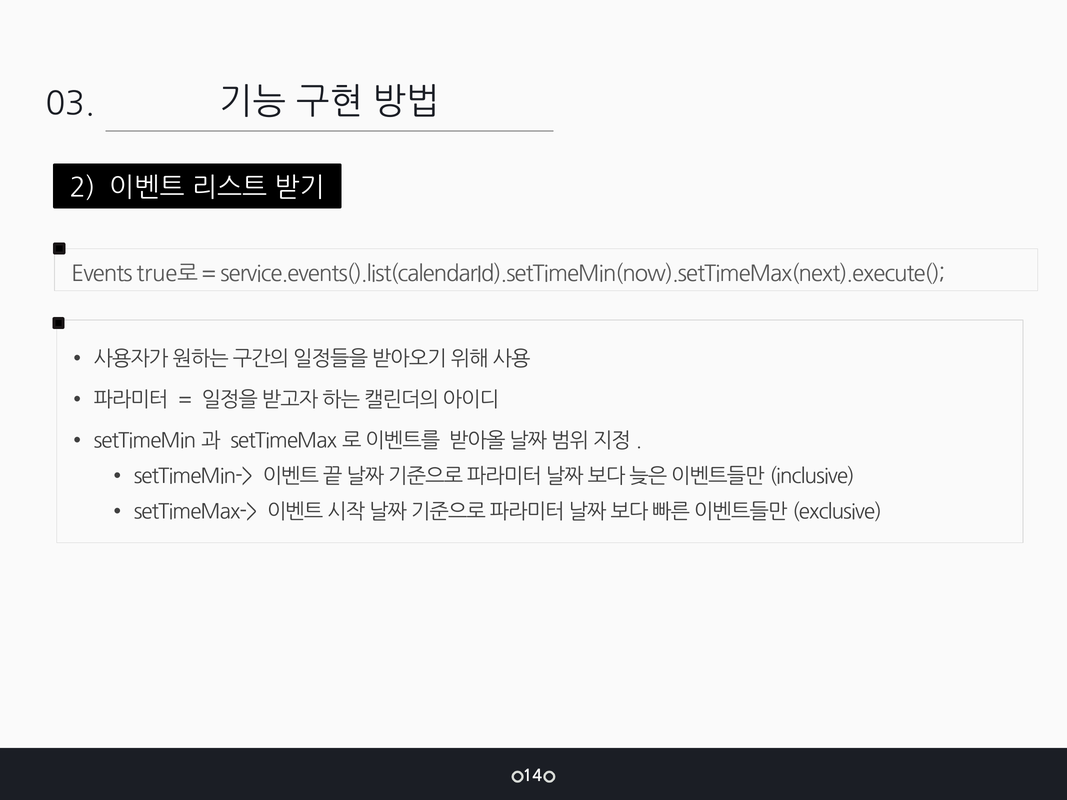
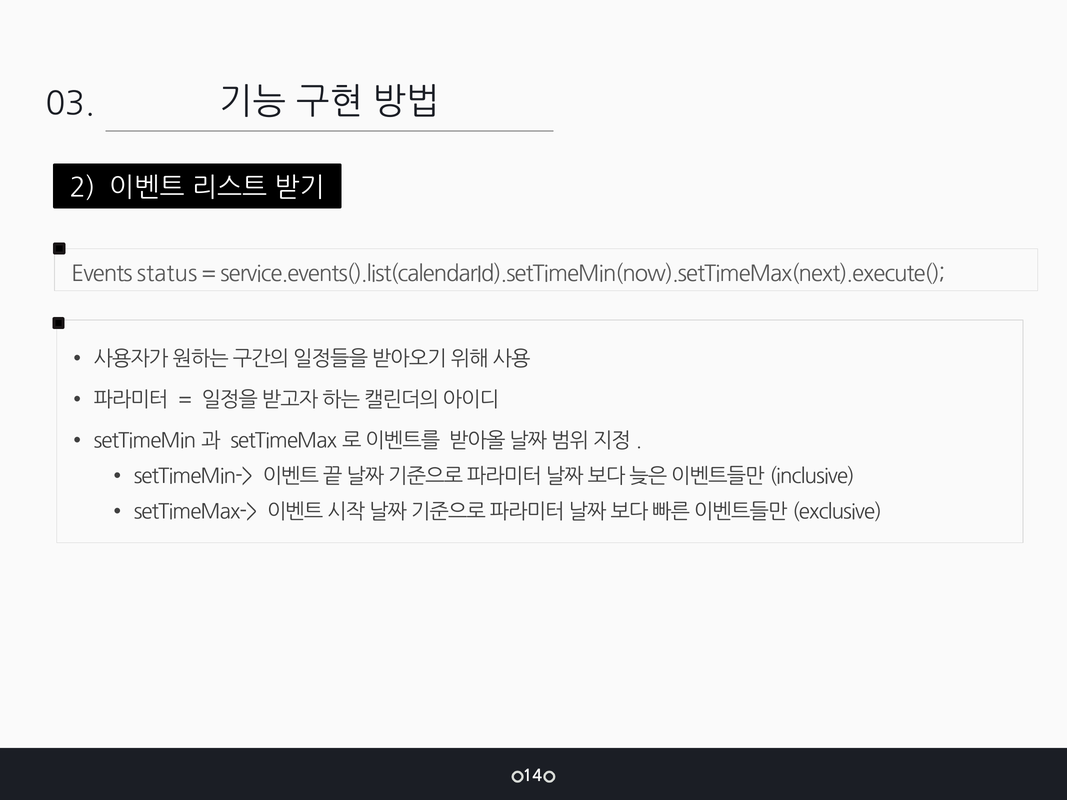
true로: true로 -> status
